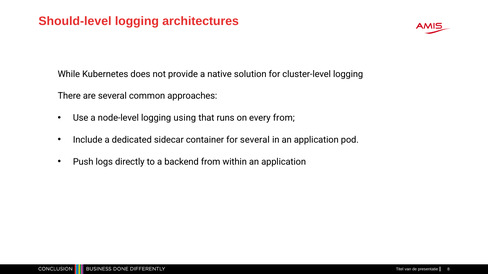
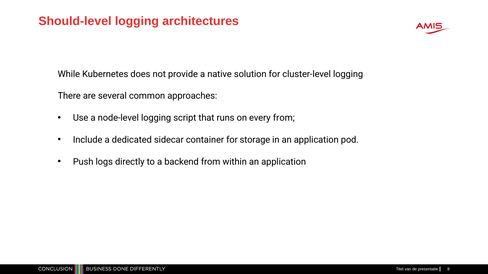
using: using -> script
for several: several -> storage
